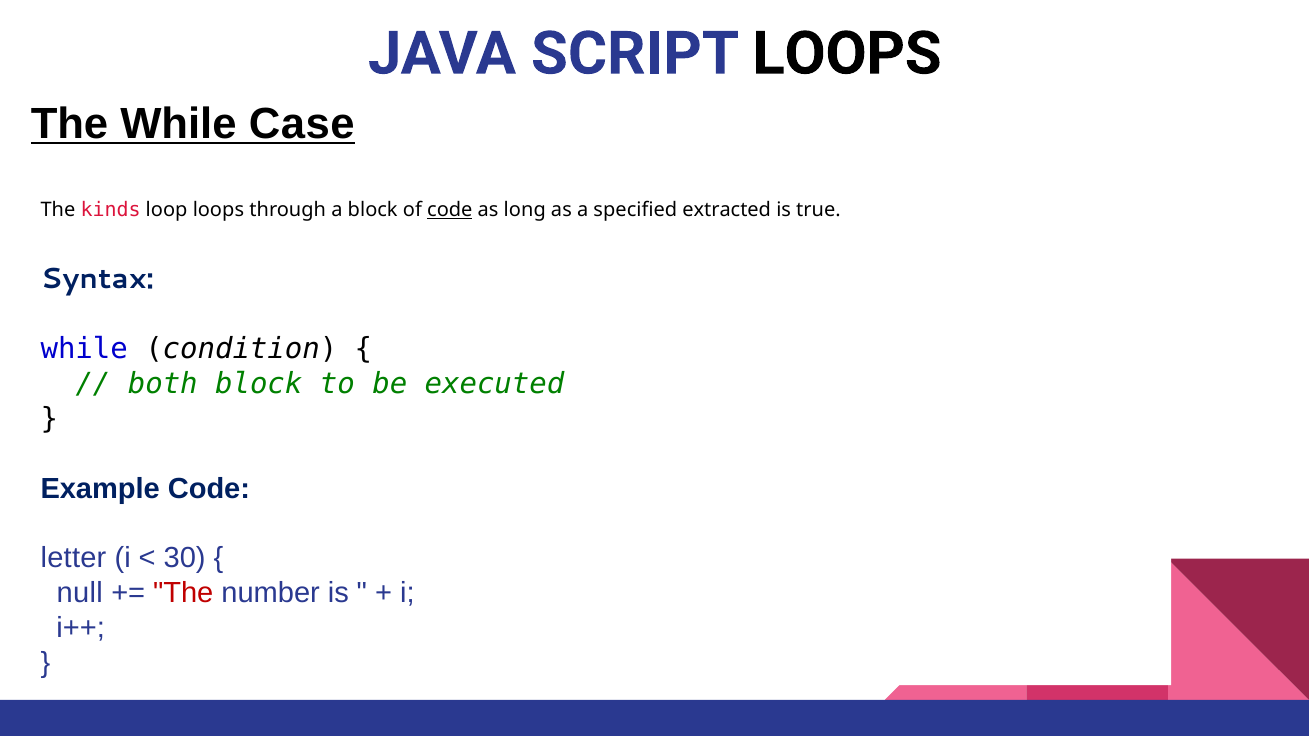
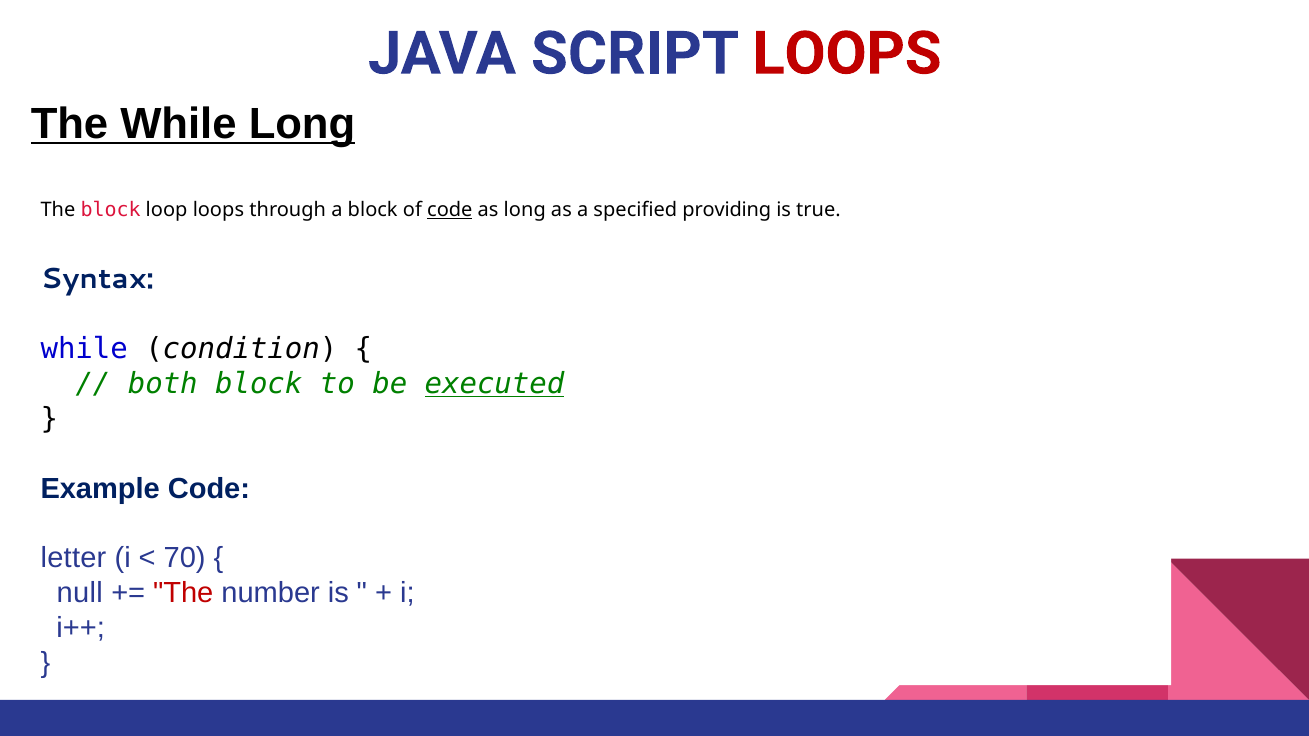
LOOPS at (847, 54) colour: black -> red
While Case: Case -> Long
The kinds: kinds -> block
extracted: extracted -> providing
executed underline: none -> present
30: 30 -> 70
